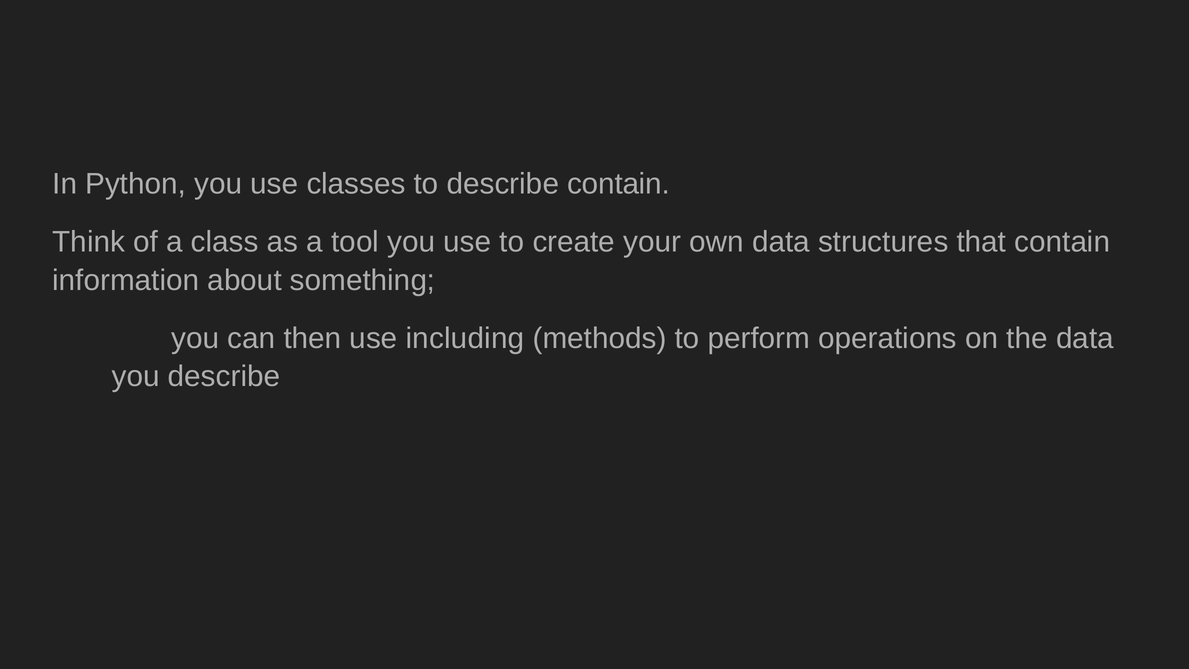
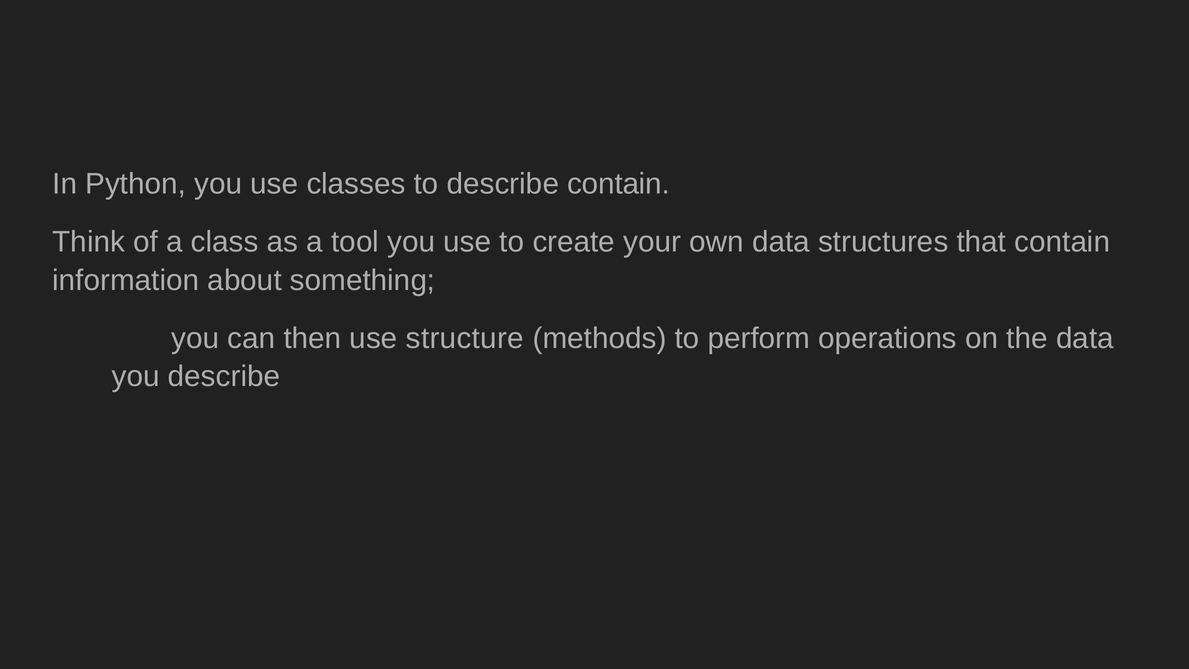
including: including -> structure
